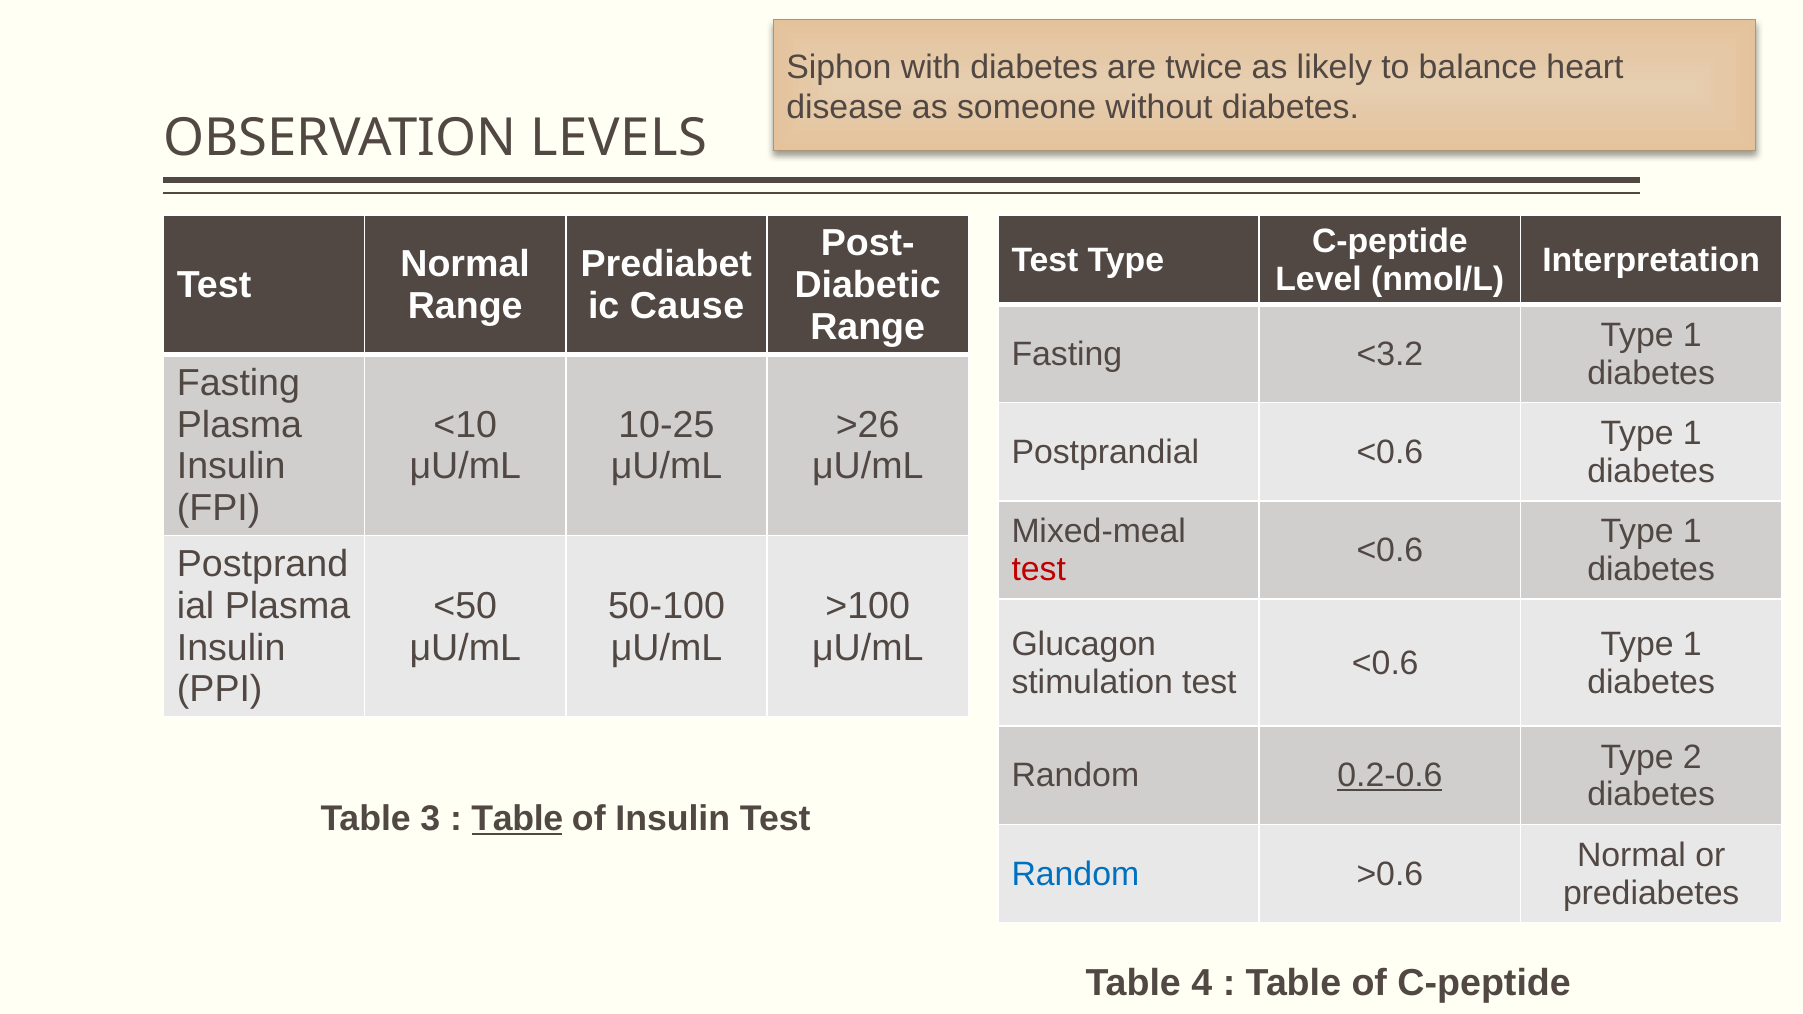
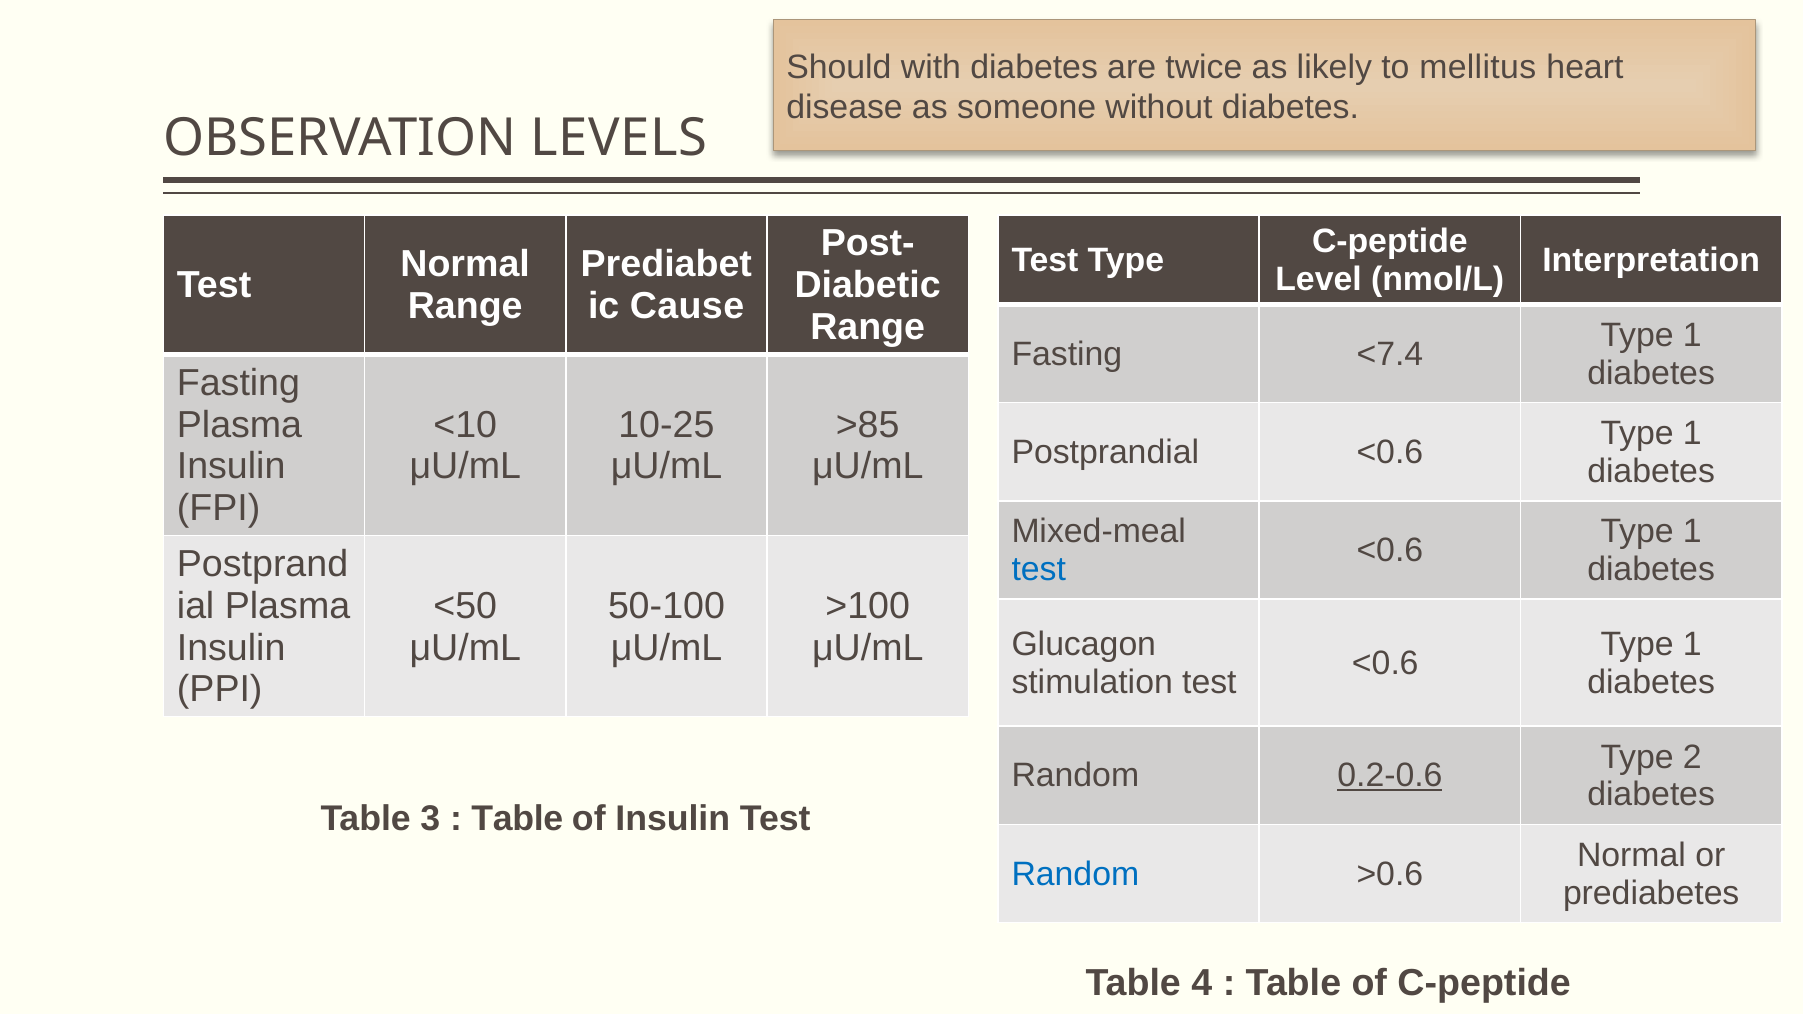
Siphon: Siphon -> Should
balance: balance -> mellitus
<3.2: <3.2 -> <7.4
>26: >26 -> >85
test at (1039, 569) colour: red -> blue
Table at (517, 819) underline: present -> none
